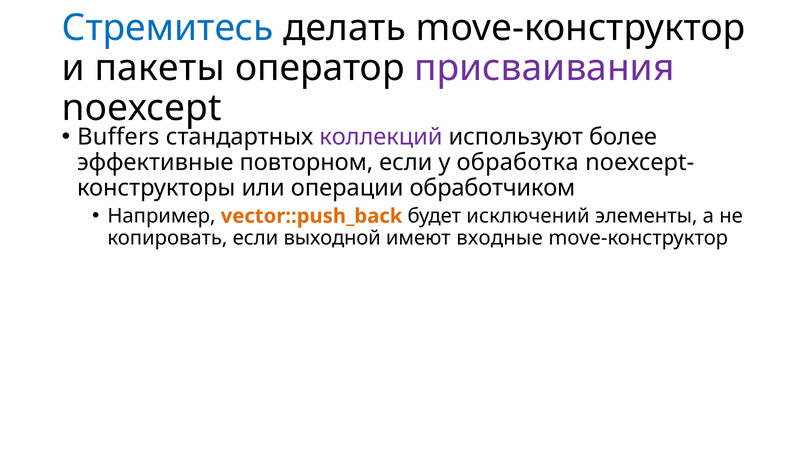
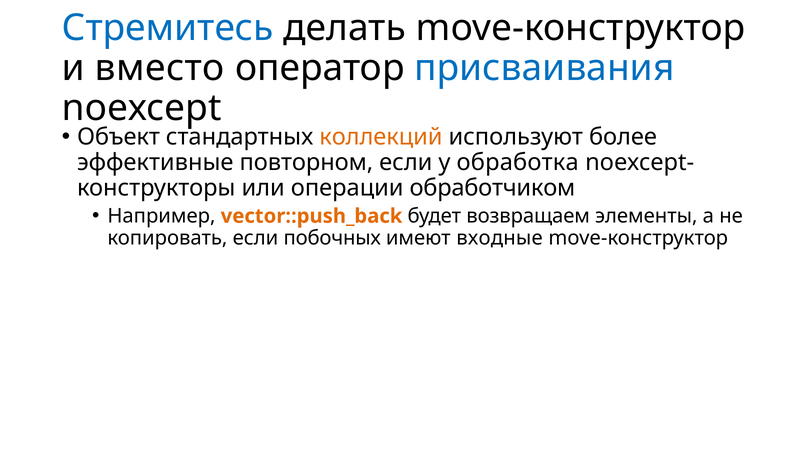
пакеты: пакеты -> вместо
присваивания colour: purple -> blue
Buffers: Buffers -> Объект
коллекций colour: purple -> orange
исключений: исключений -> возвращаем
выходной: выходной -> побочных
